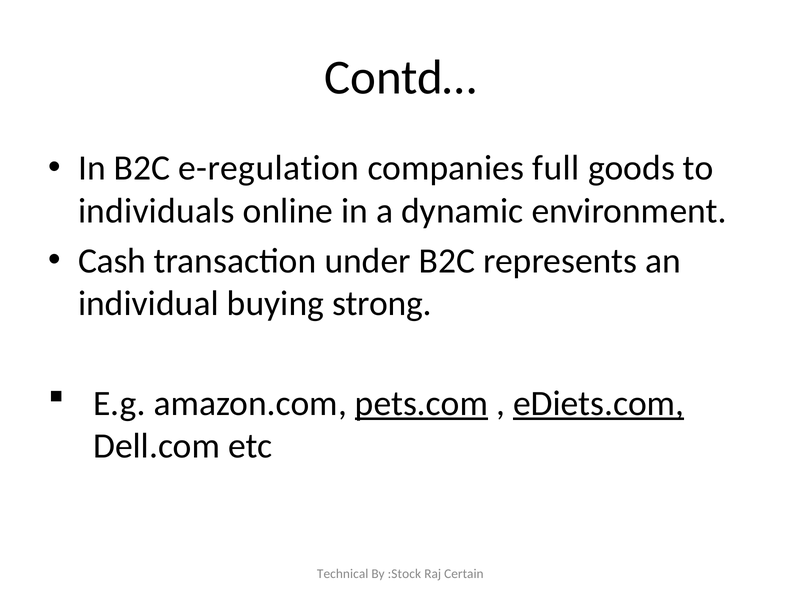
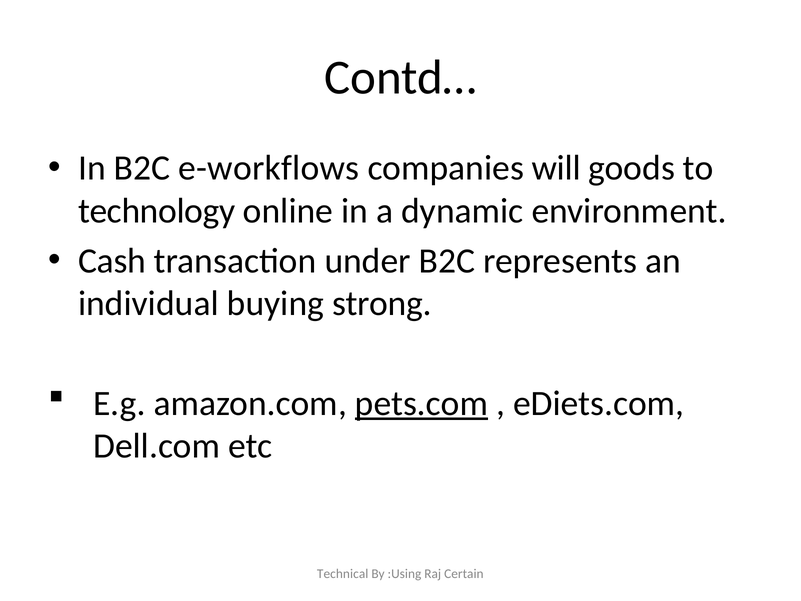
e-regulation: e-regulation -> e-workflows
full: full -> will
individuals: individuals -> technology
eDiets.com underline: present -> none
:Stock: :Stock -> :Using
